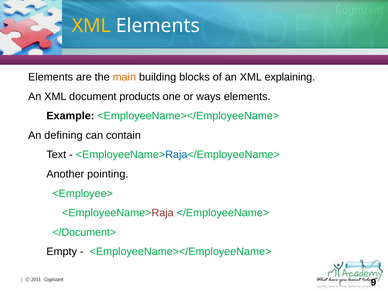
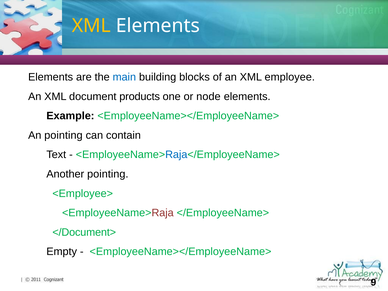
main colour: orange -> blue
explaining: explaining -> employee
ways: ways -> node
defining at (63, 135): defining -> pointing
